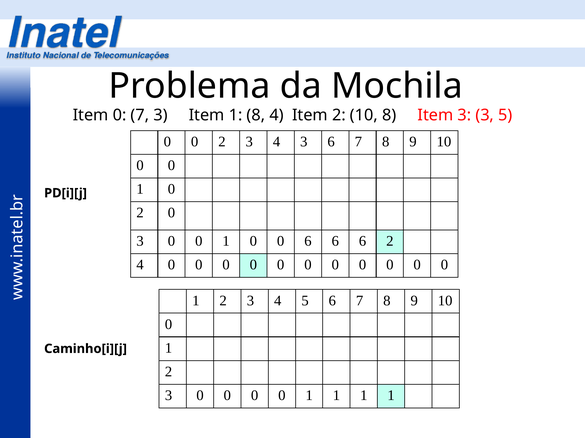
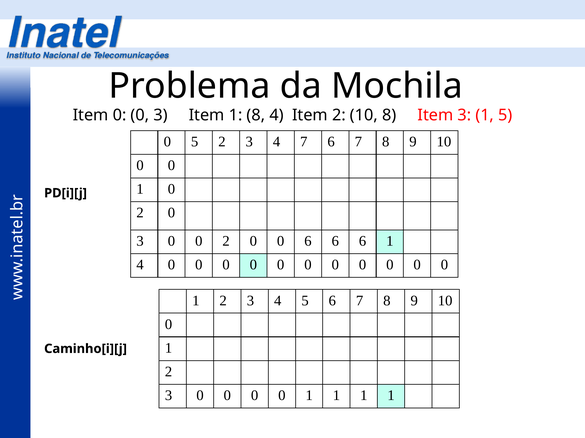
Item 0 7: 7 -> 0
3 3: 3 -> 1
0 at (195, 142): 0 -> 5
4 3: 3 -> 7
3 0 0 1: 1 -> 2
6 2: 2 -> 1
